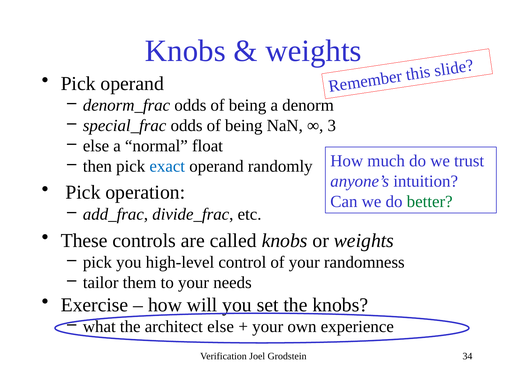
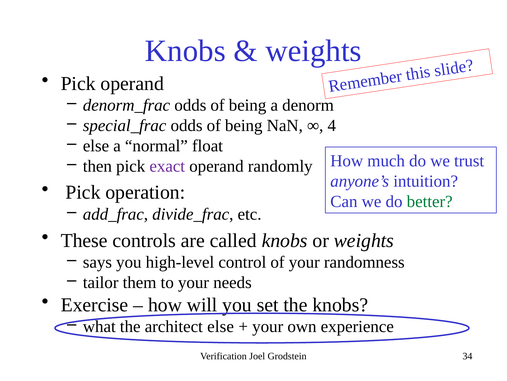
3: 3 -> 4
exact colour: blue -> purple
pick at (97, 262): pick -> says
